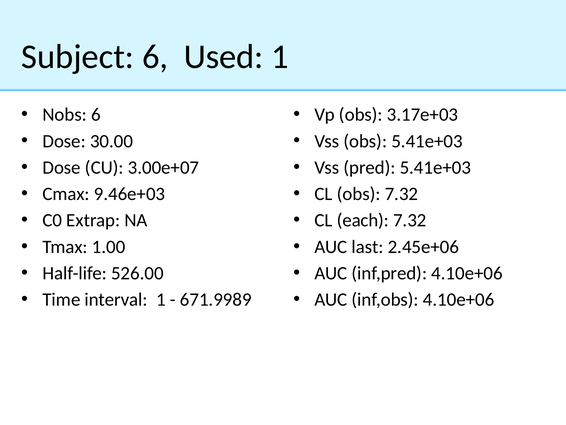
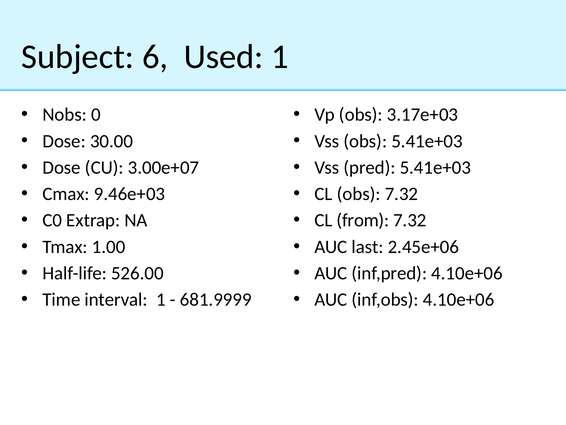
Nobs 6: 6 -> 0
each: each -> from
671.9989: 671.9989 -> 681.9999
